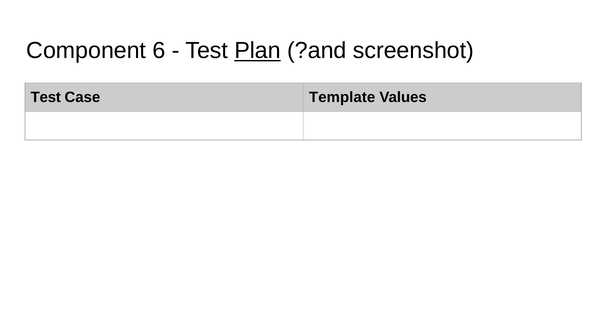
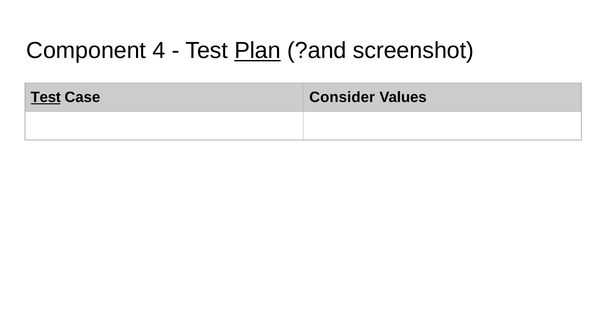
6: 6 -> 4
Test at (46, 97) underline: none -> present
Template: Template -> Consider
